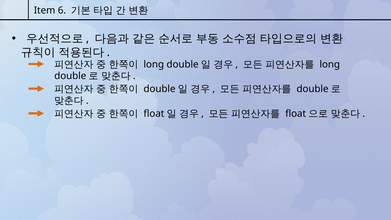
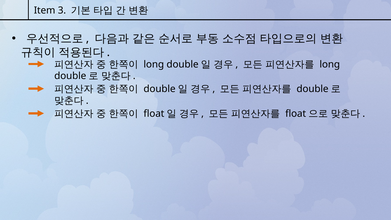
6: 6 -> 3
